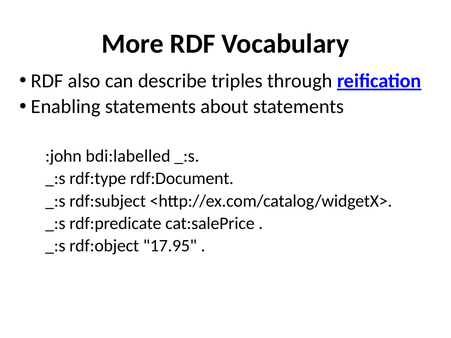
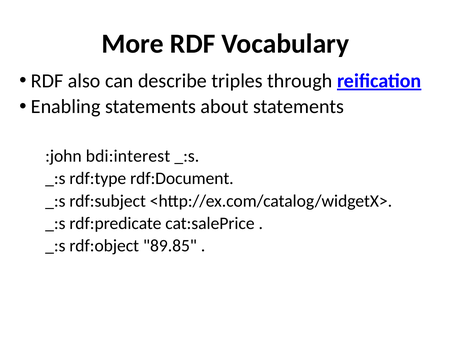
bdi:labelled: bdi:labelled -> bdi:interest
17.95: 17.95 -> 89.85
